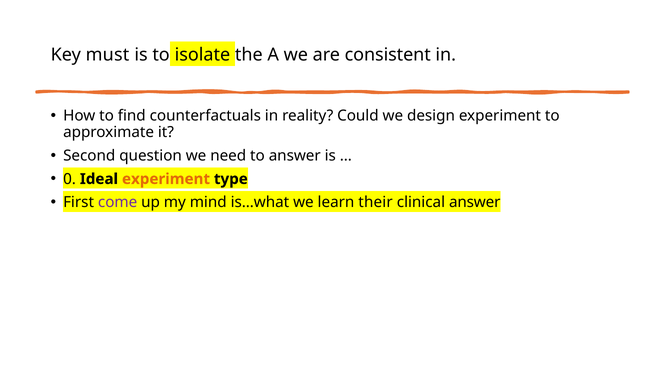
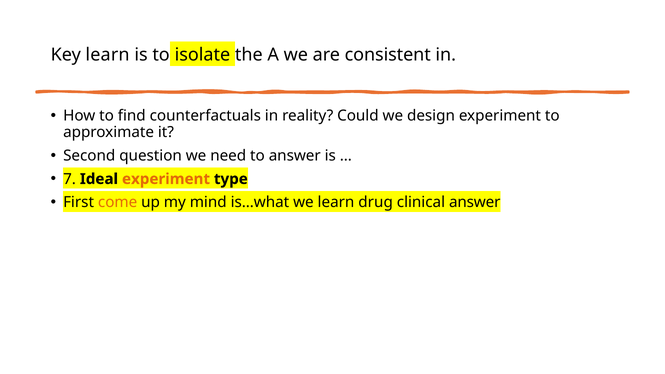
Key must: must -> learn
0: 0 -> 7
come colour: purple -> orange
their: their -> drug
